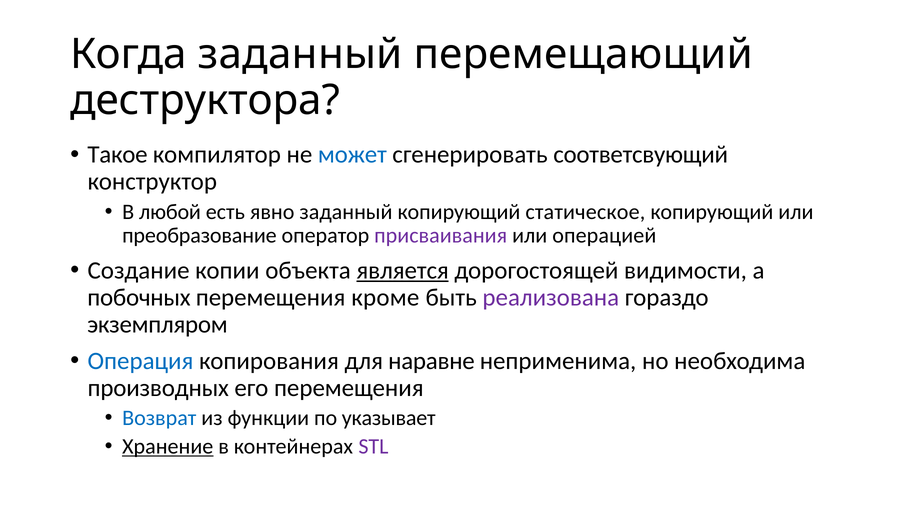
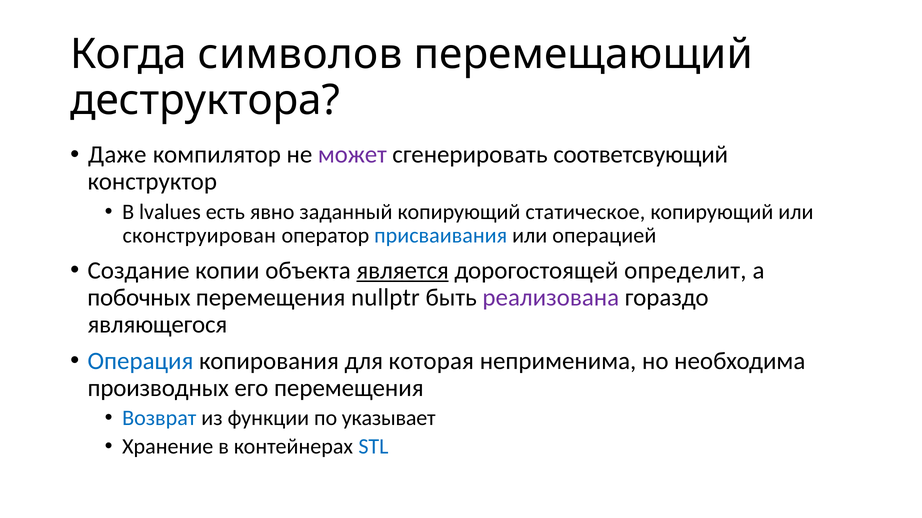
Когда заданный: заданный -> символов
Такое: Такое -> Даже
может colour: blue -> purple
любой: любой -> lvalues
преобразование: преобразование -> сконструирован
присваивания colour: purple -> blue
видимости: видимости -> определит
кроме: кроме -> nullptr
экземпляром: экземпляром -> являющегося
наравне: наравне -> которая
Хранение underline: present -> none
STL colour: purple -> blue
